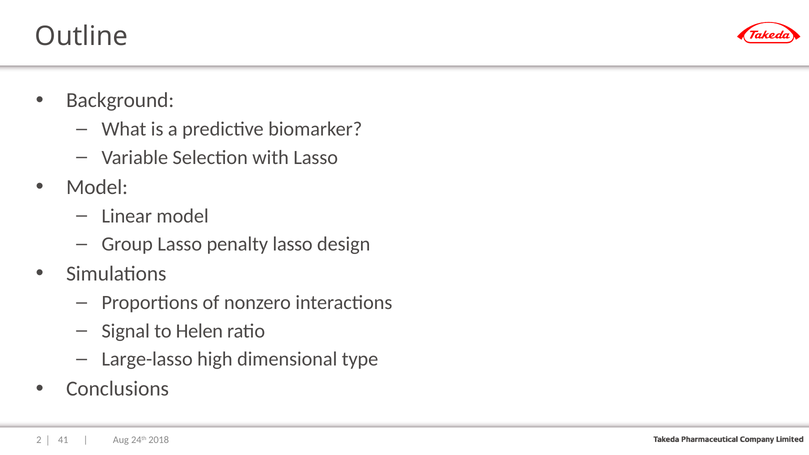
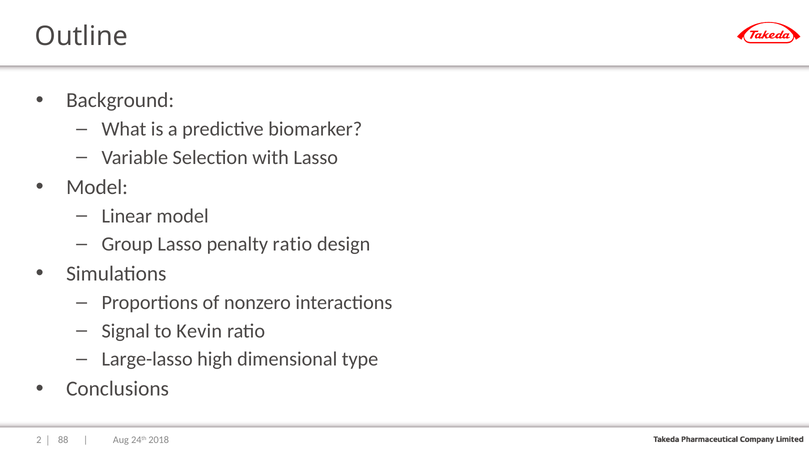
penalty lasso: lasso -> ratio
Helen: Helen -> Kevin
41: 41 -> 88
